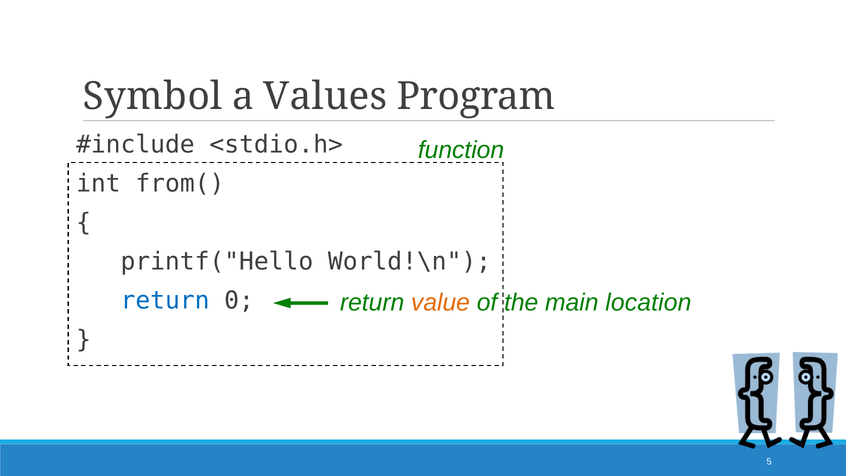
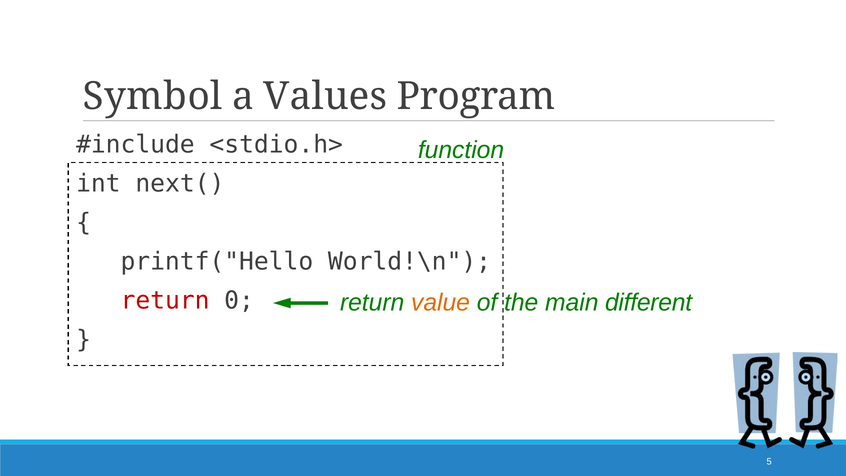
from(: from( -> next(
return at (165, 300) colour: blue -> red
location: location -> different
